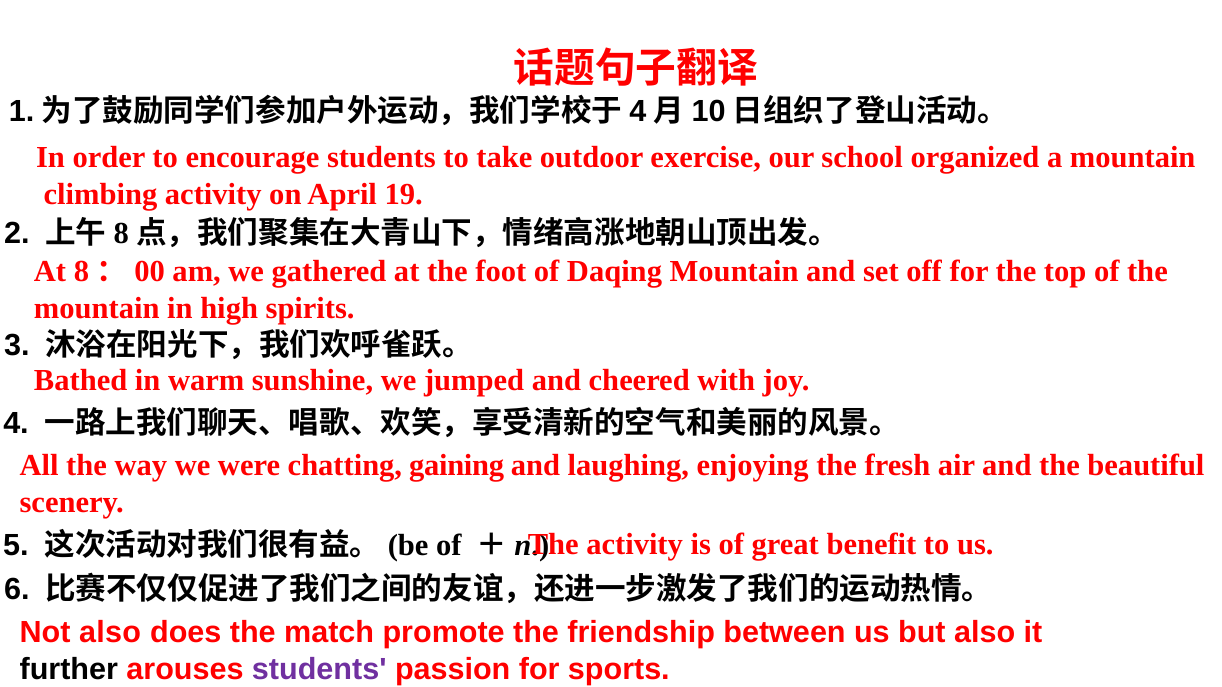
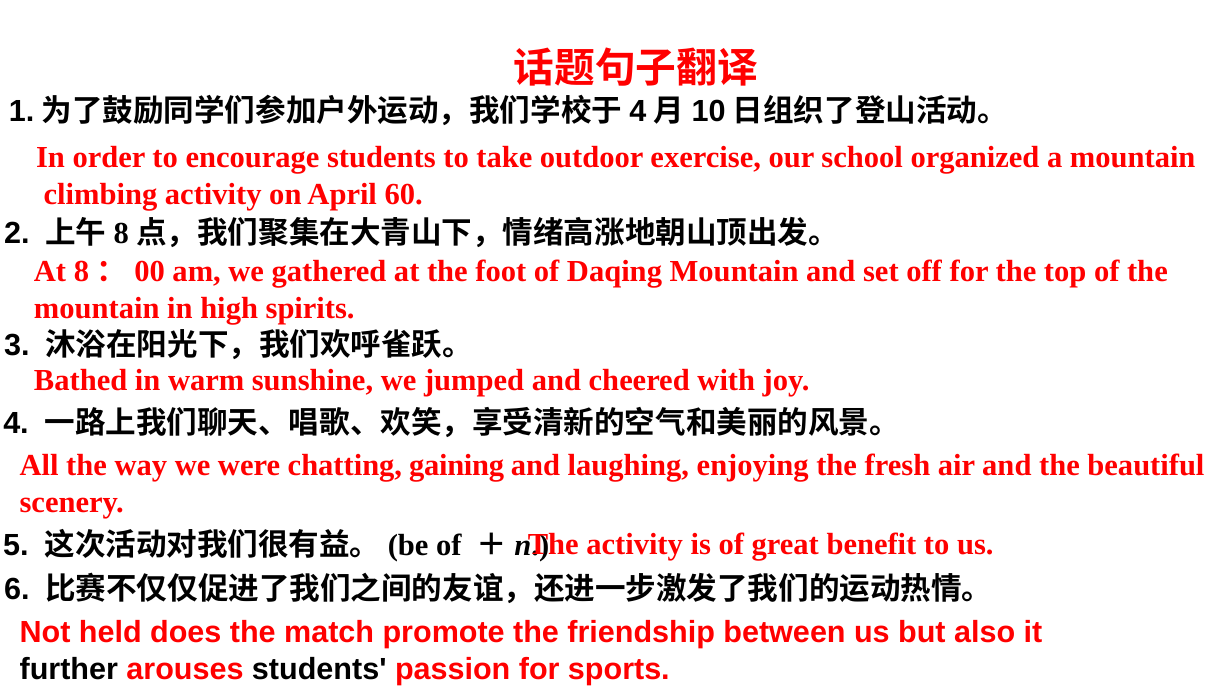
19: 19 -> 60
Not also: also -> held
students at (319, 670) colour: purple -> black
